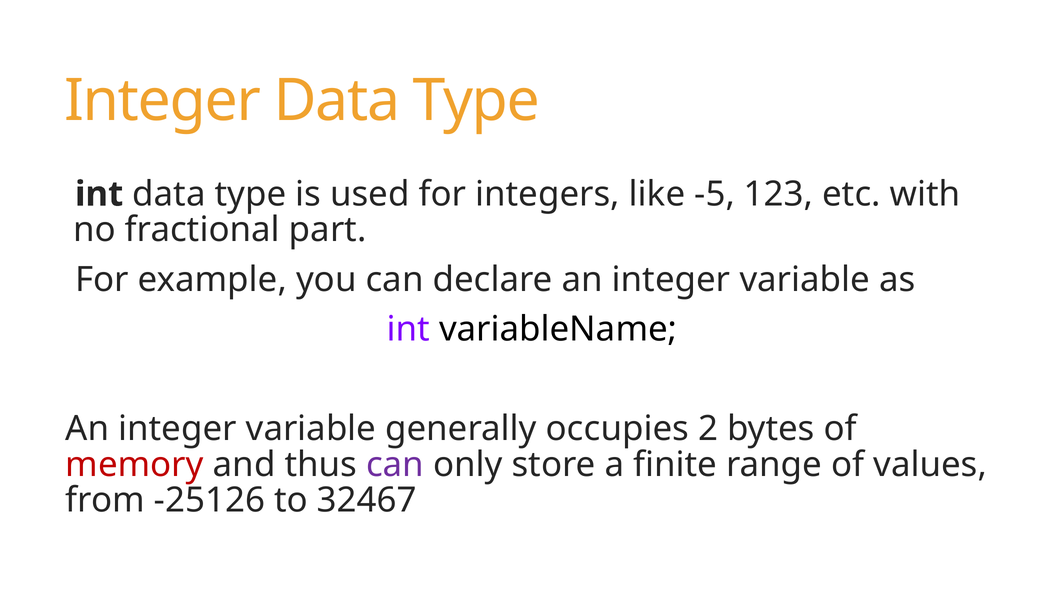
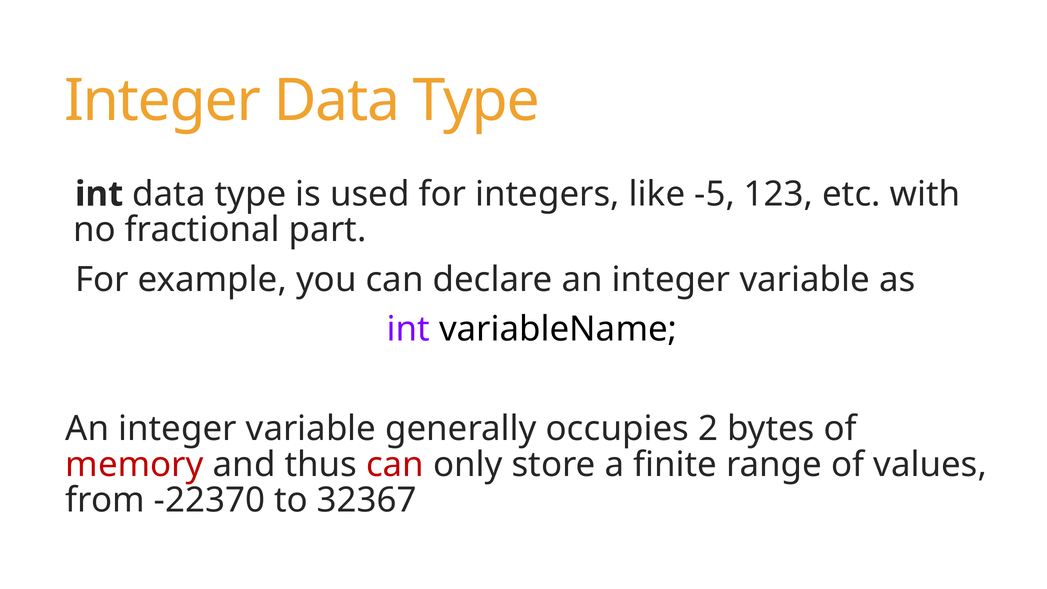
can at (395, 465) colour: purple -> red
-25126: -25126 -> -22370
32467: 32467 -> 32367
